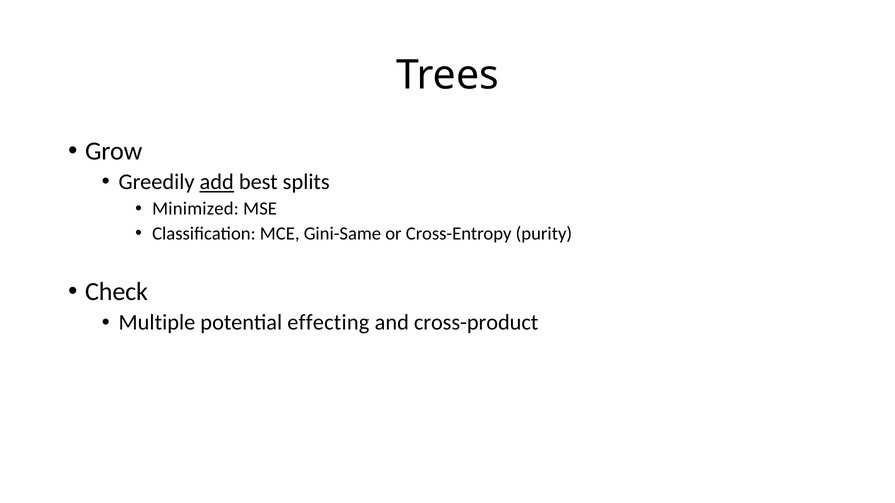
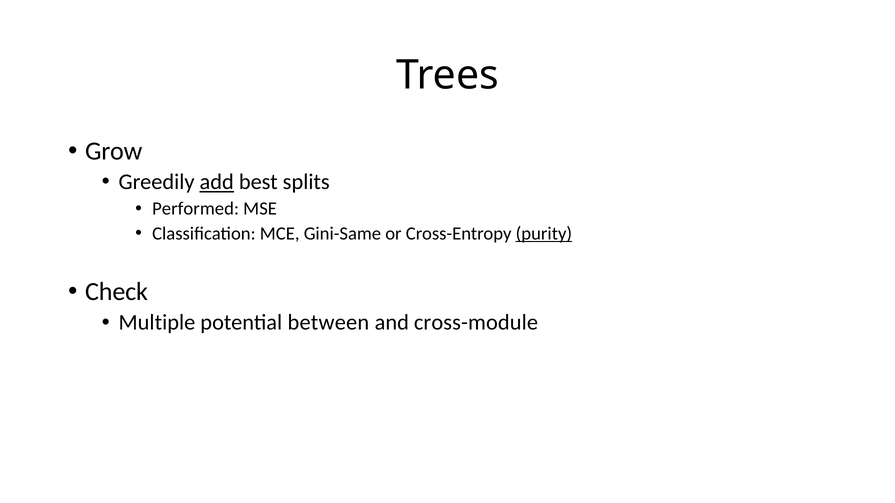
Minimized: Minimized -> Performed
purity underline: none -> present
effecting: effecting -> between
cross-product: cross-product -> cross-module
